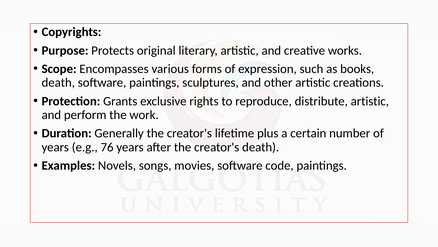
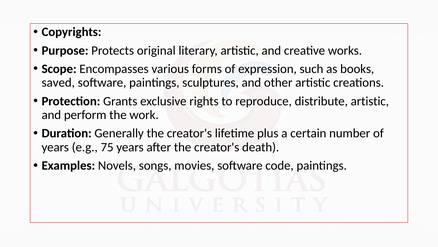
death at (58, 83): death -> saved
76: 76 -> 75
